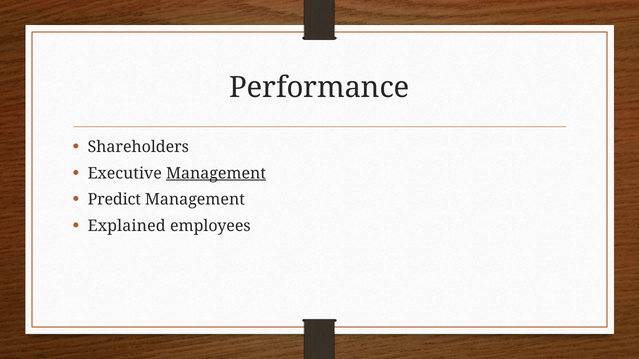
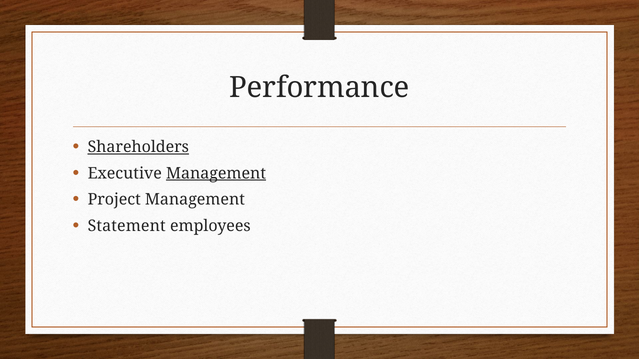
Shareholders underline: none -> present
Predict: Predict -> Project
Explained: Explained -> Statement
